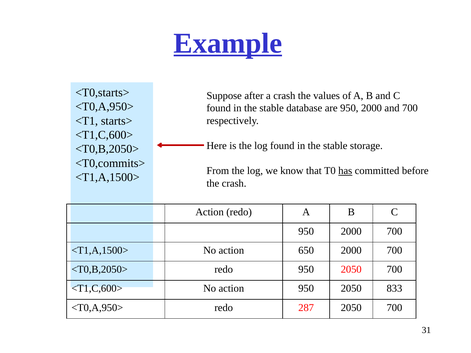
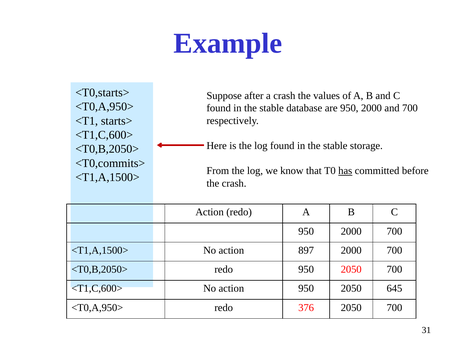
Example underline: present -> none
650: 650 -> 897
833: 833 -> 645
287: 287 -> 376
